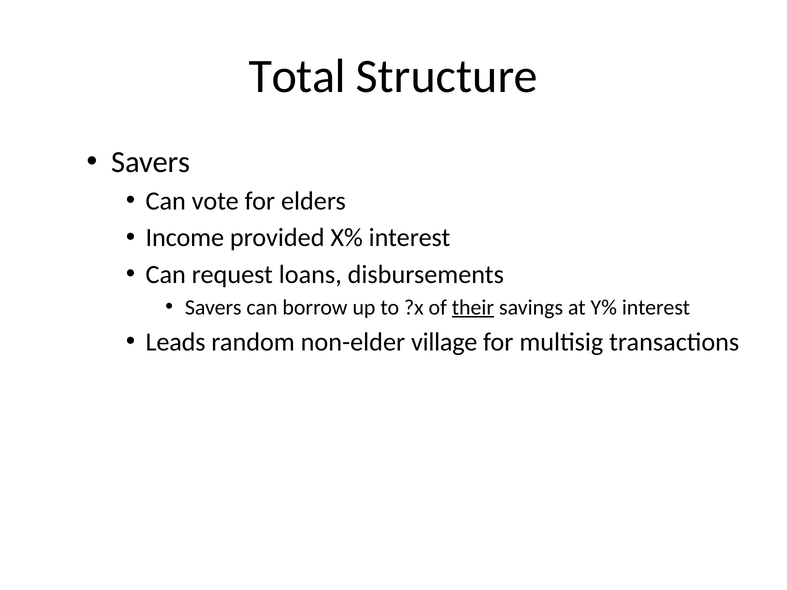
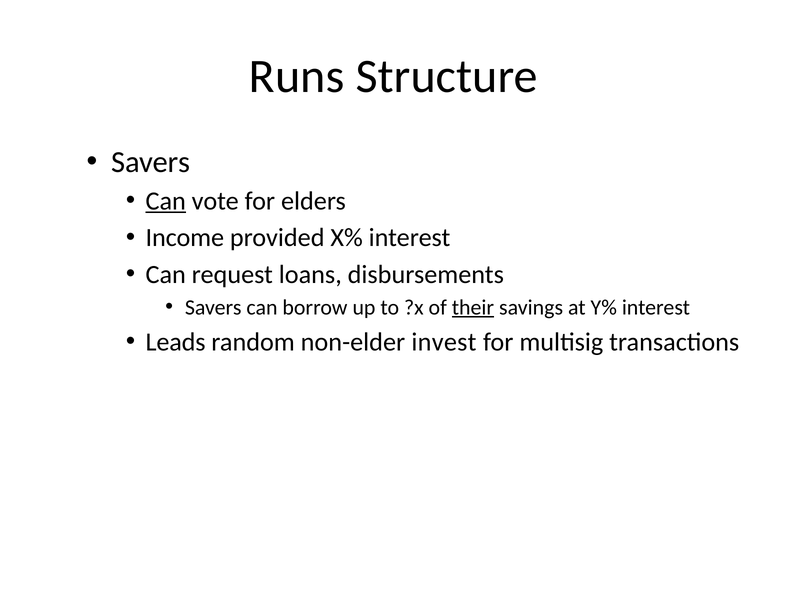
Total: Total -> Runs
Can at (166, 201) underline: none -> present
village: village -> invest
